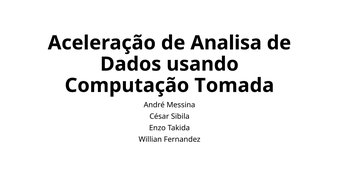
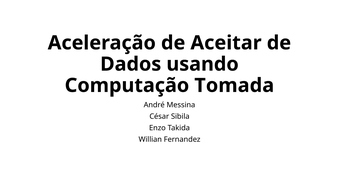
Analisa: Analisa -> Aceitar
